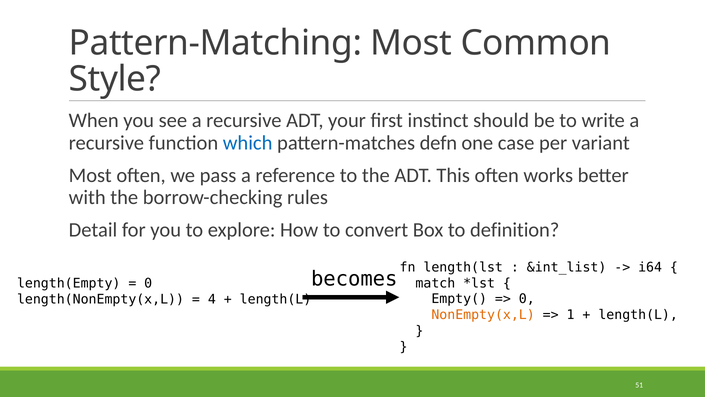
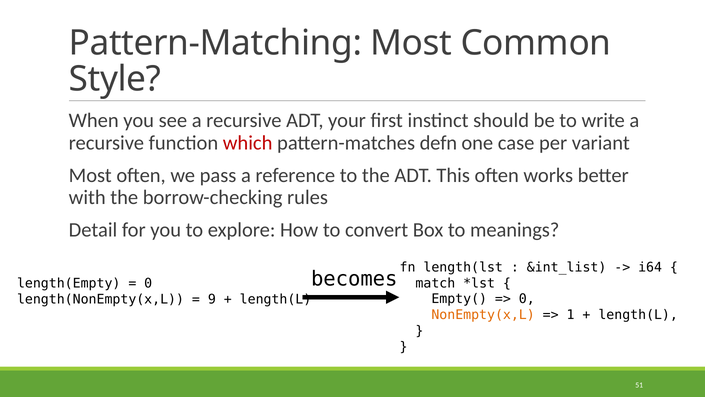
which colour: blue -> red
definition: definition -> meanings
4: 4 -> 9
